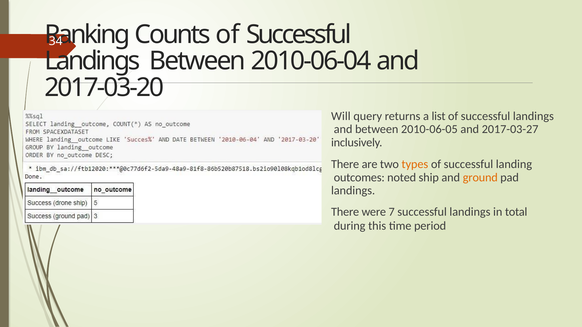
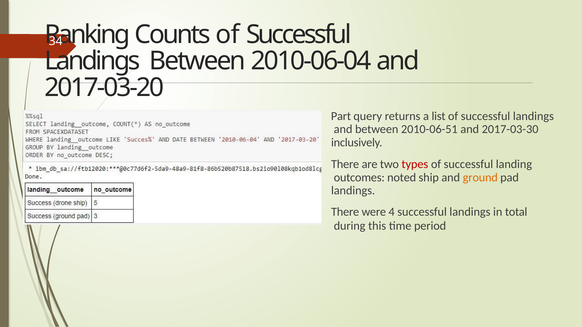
Will: Will -> Part
2010-06-05: 2010-06-05 -> 2010-06-51
2017-03-27: 2017-03-27 -> 2017-03-30
types colour: orange -> red
7: 7 -> 4
